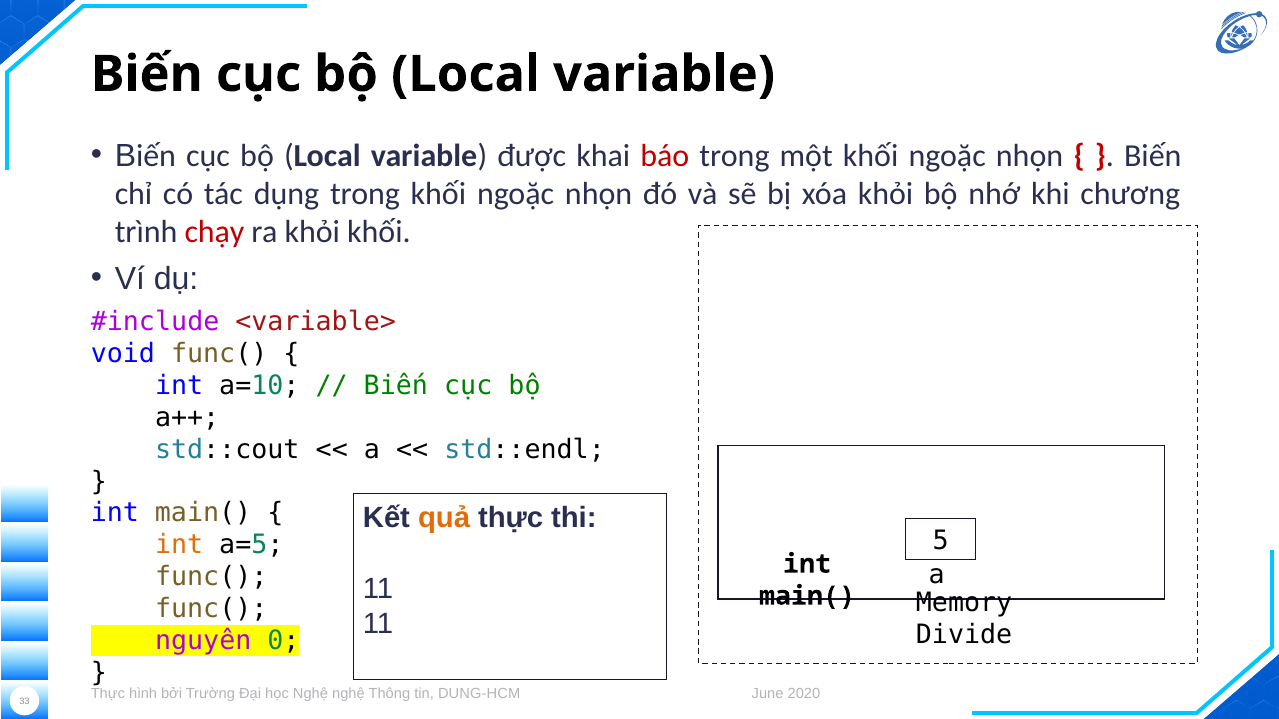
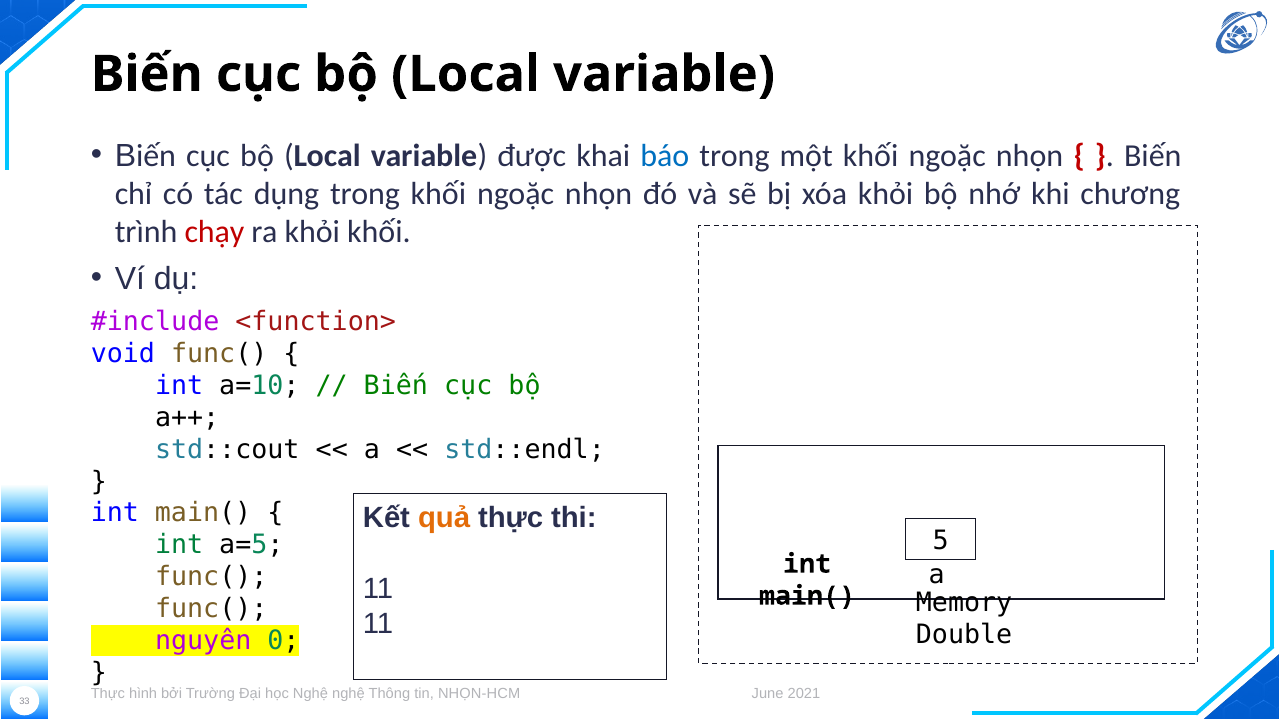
báo colour: red -> blue
<variable>: <variable> -> <function>
int at (179, 545) colour: orange -> green
Divide: Divide -> Double
DUNG-HCM: DUNG-HCM -> NHỌN-HCM
2020: 2020 -> 2021
